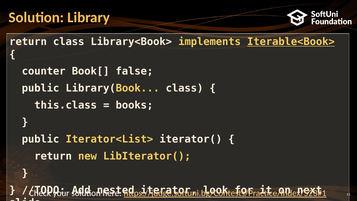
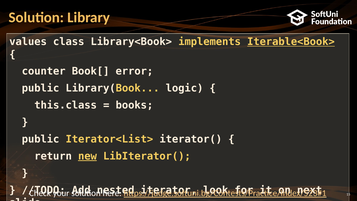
return at (28, 42): return -> values
false: false -> error
Library(Book class: class -> logic
new underline: none -> present
